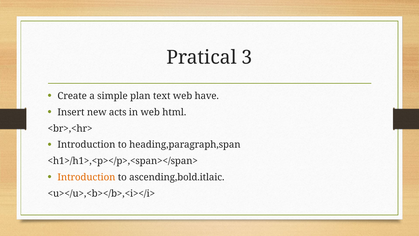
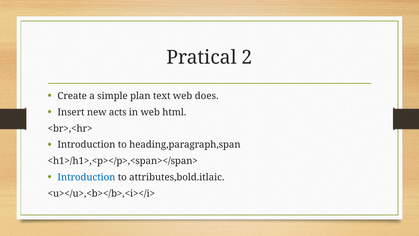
3: 3 -> 2
have: have -> does
Introduction at (86, 177) colour: orange -> blue
ascending,bold.itlaic: ascending,bold.itlaic -> attributes,bold.itlaic
